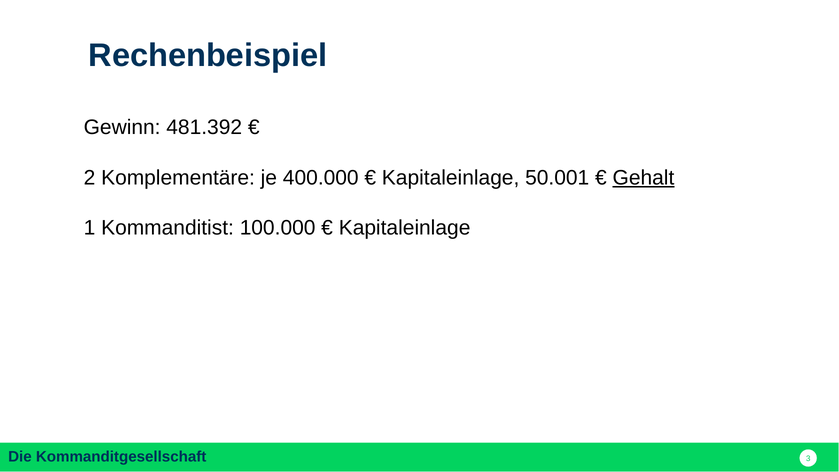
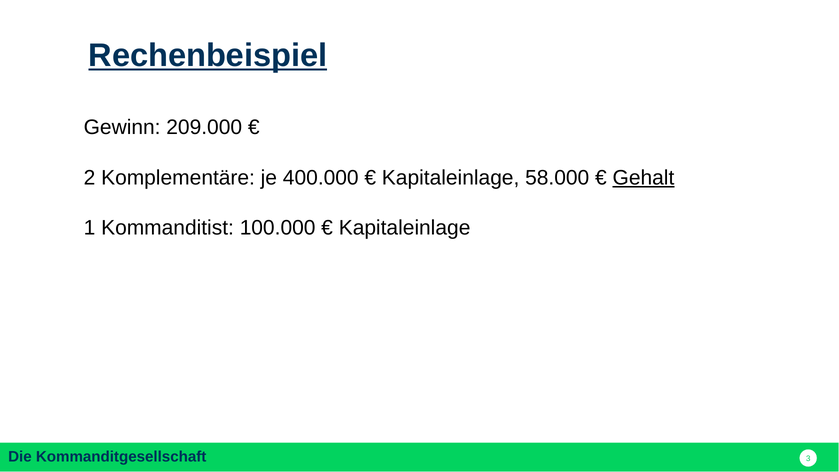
Rechenbeispiel underline: none -> present
481.392: 481.392 -> 209.000
50.001: 50.001 -> 58.000
